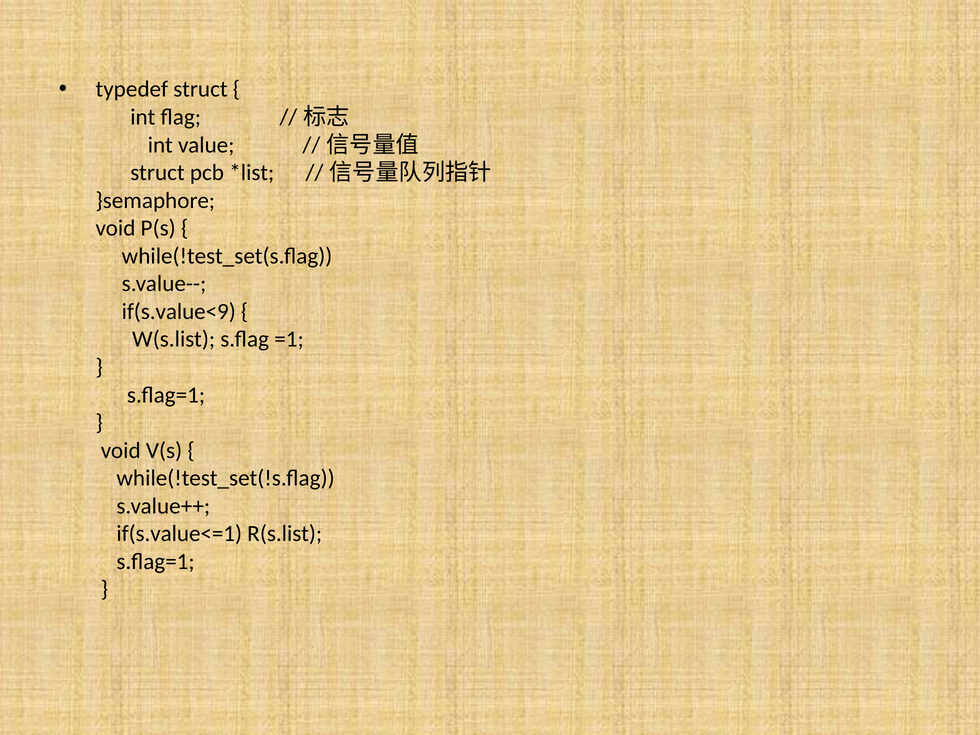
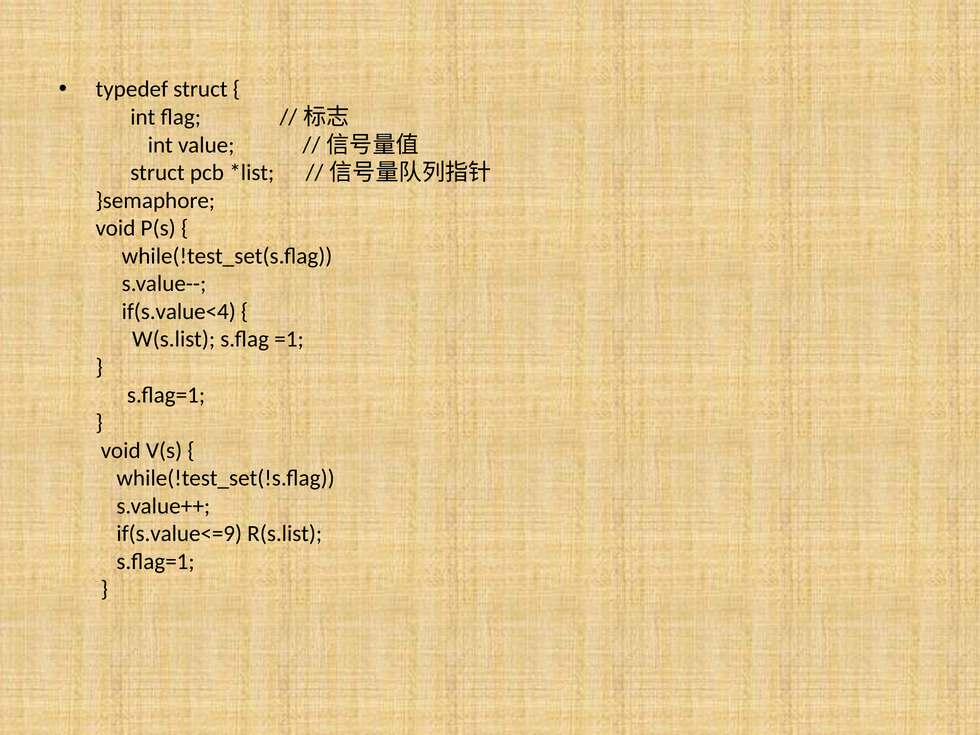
if(s.value<9: if(s.value<9 -> if(s.value<4
if(s.value<=1: if(s.value<=1 -> if(s.value<=9
